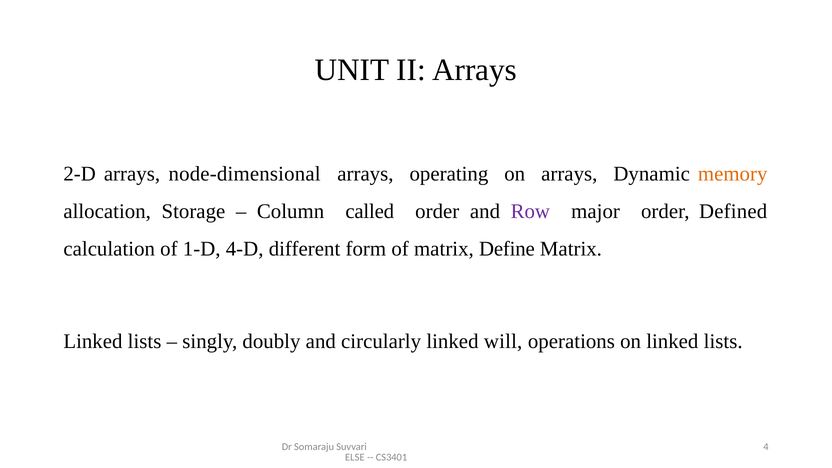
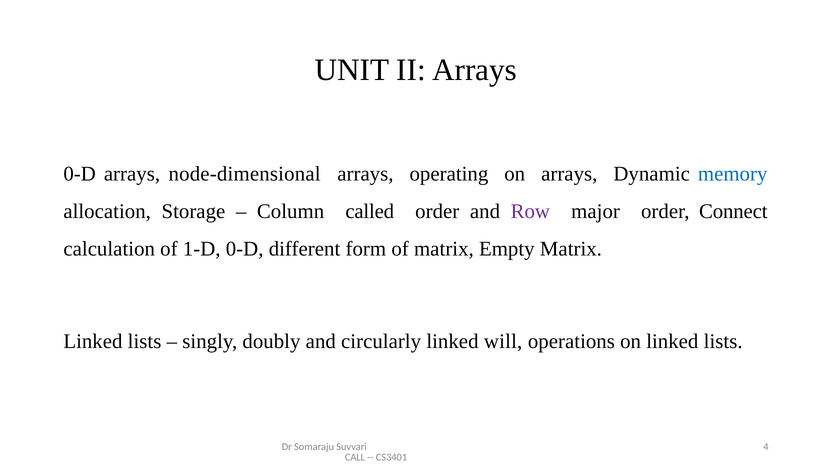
2-D at (80, 174): 2-D -> 0-D
memory colour: orange -> blue
Defined: Defined -> Connect
1-D 4-D: 4-D -> 0-D
Define: Define -> Empty
ELSE: ELSE -> CALL
